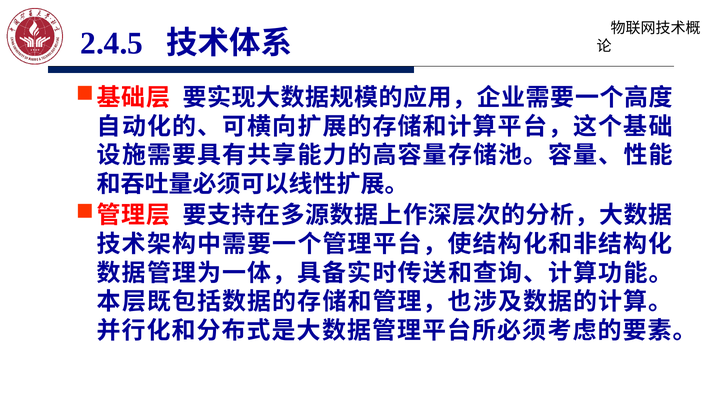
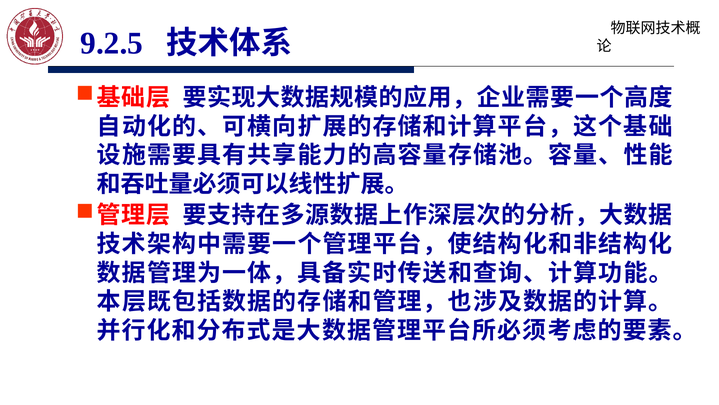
2.4.5: 2.4.5 -> 9.2.5
